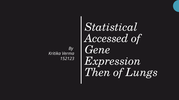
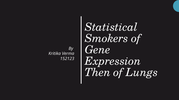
Accessed: Accessed -> Smokers
